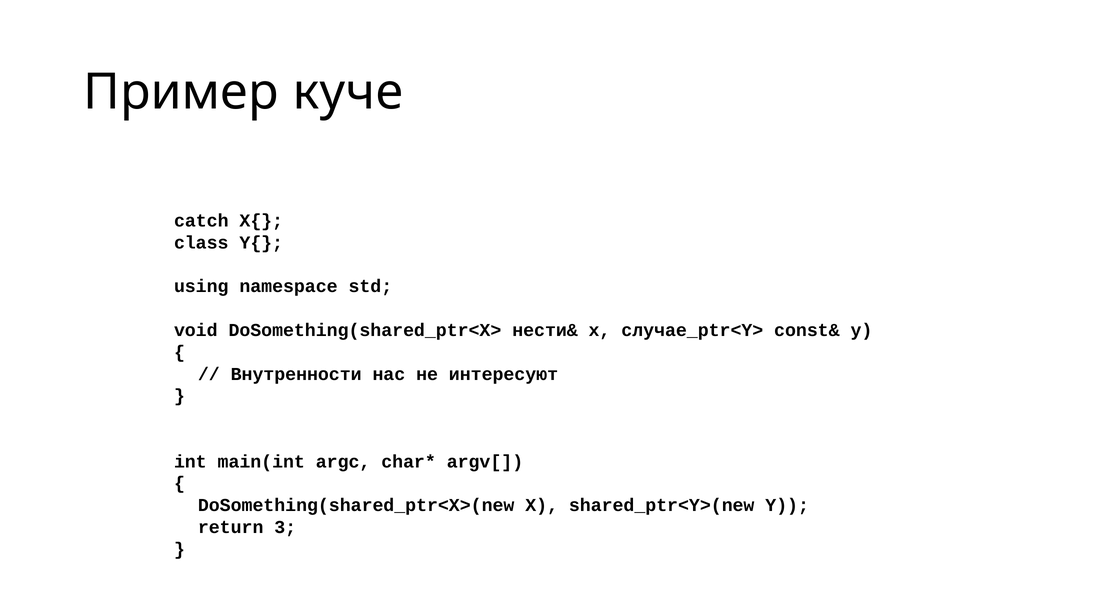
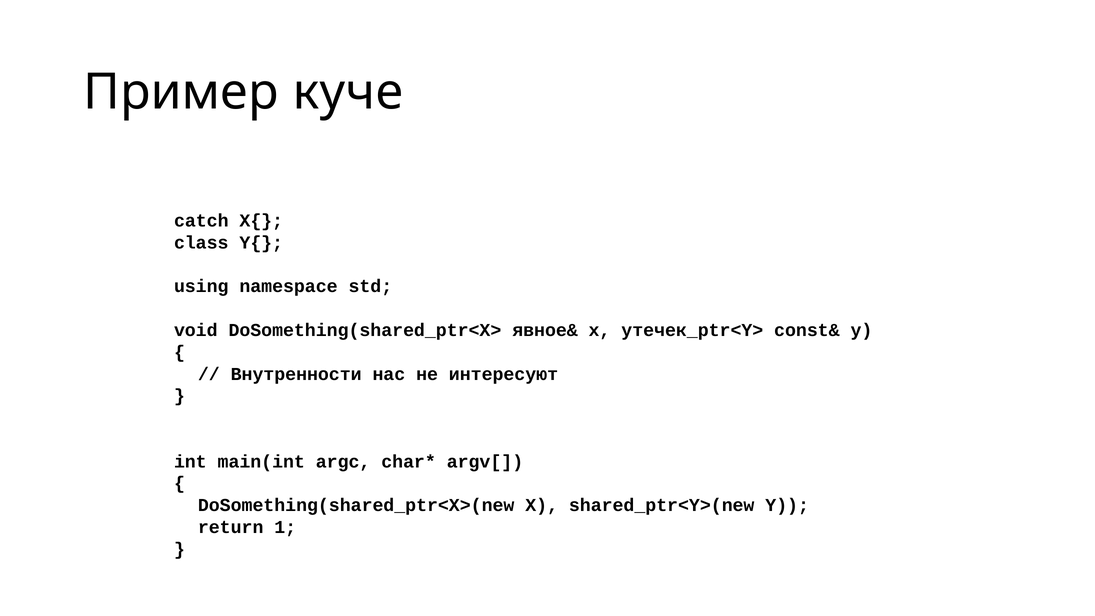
нести&: нести& -> явное&
случае_ptr<Y>: случае_ptr<Y> -> утечек_ptr<Y>
3: 3 -> 1
